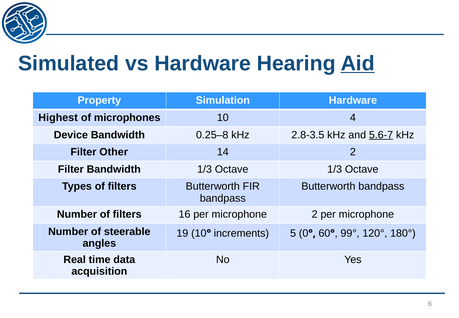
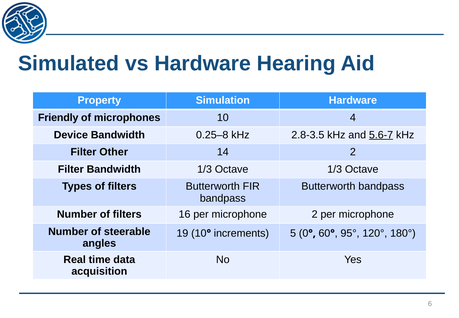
Aid underline: present -> none
Highest: Highest -> Friendly
99°: 99° -> 95°
